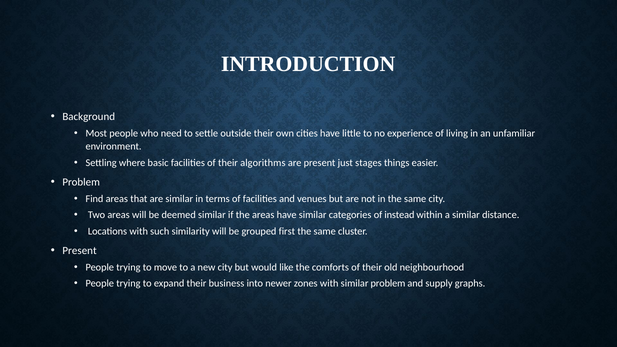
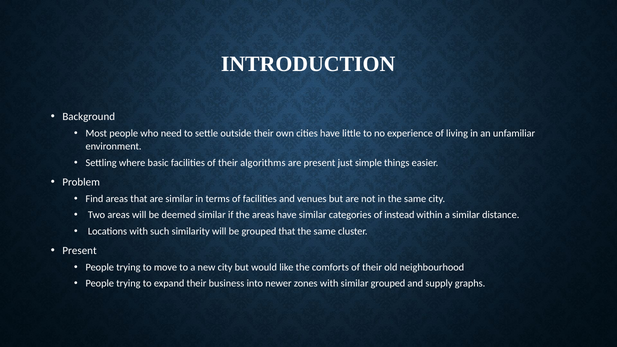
stages: stages -> simple
grouped first: first -> that
similar problem: problem -> grouped
